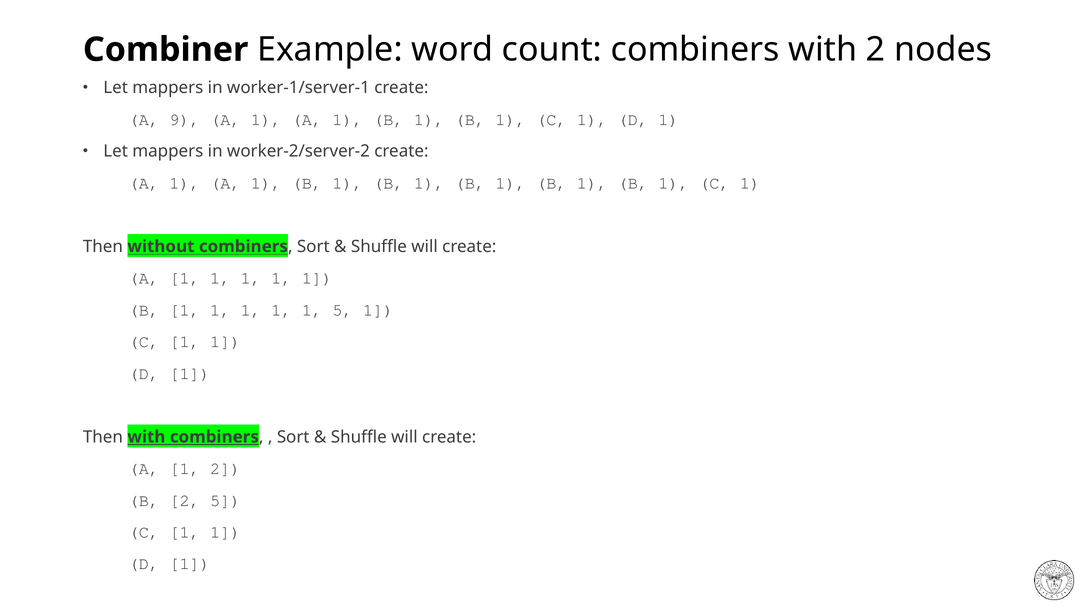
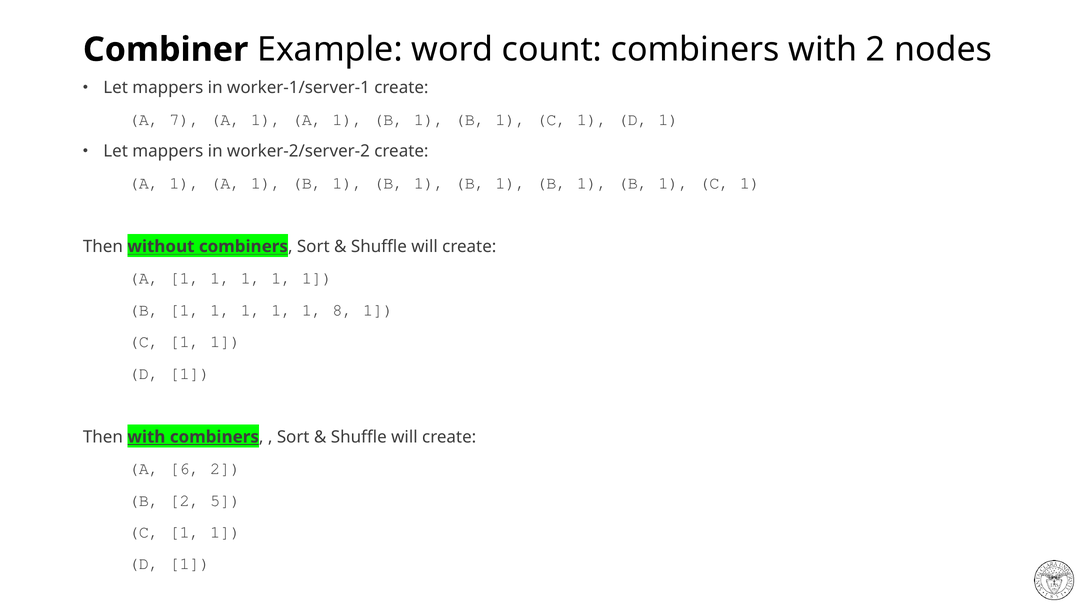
9: 9 -> 7
1 5: 5 -> 8
1 at (185, 469): 1 -> 6
